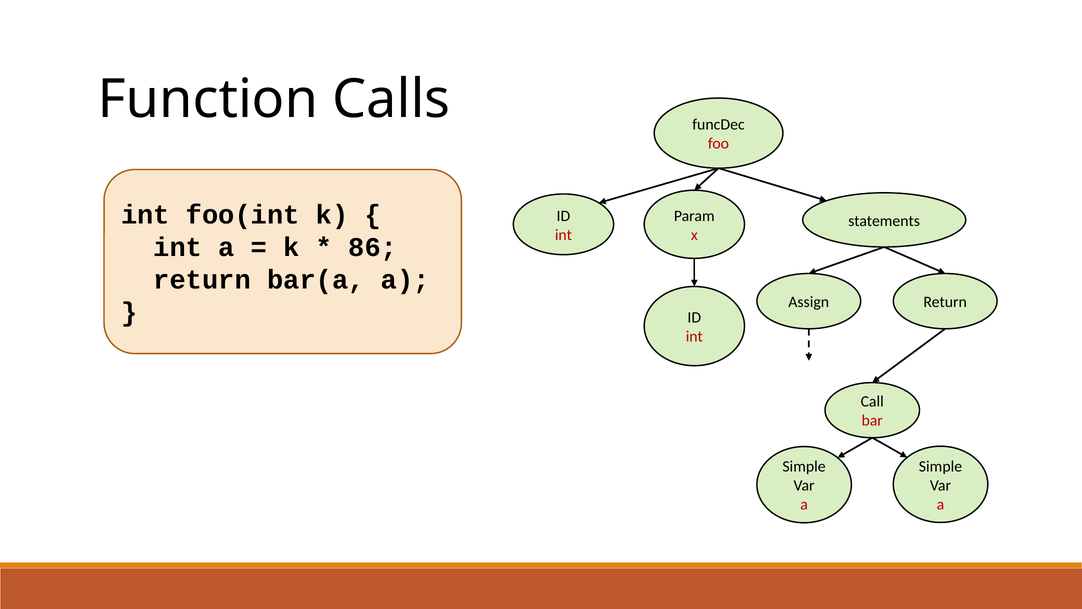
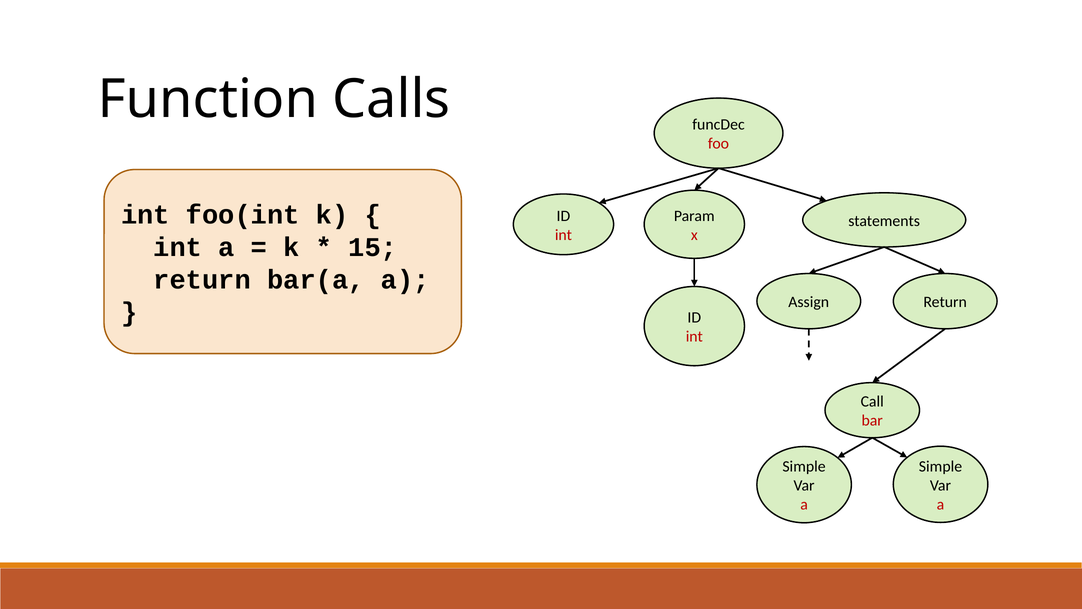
86: 86 -> 15
